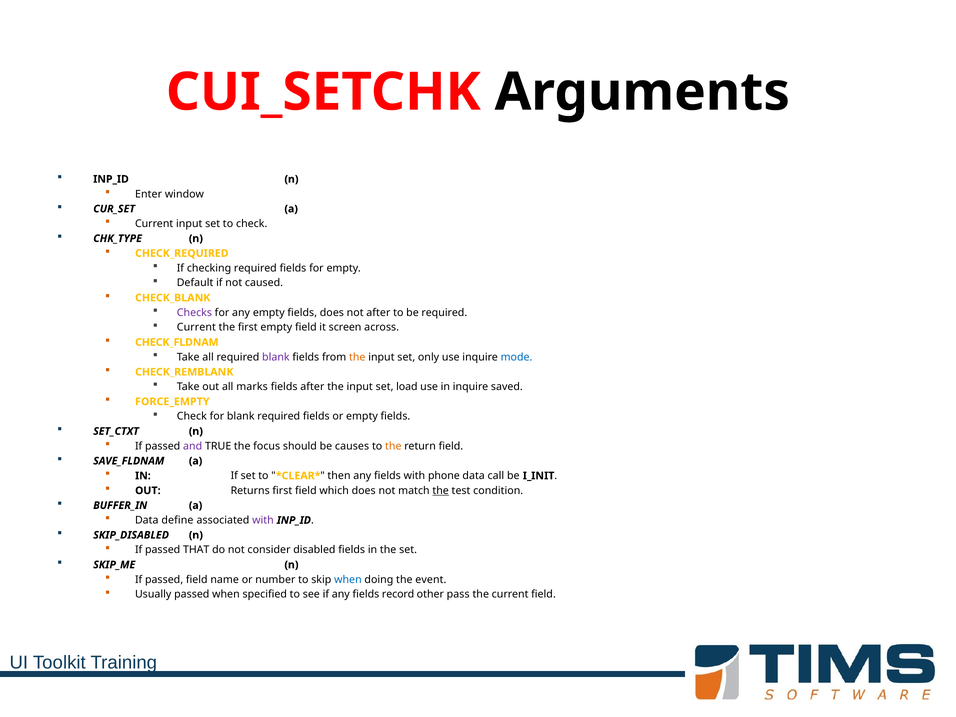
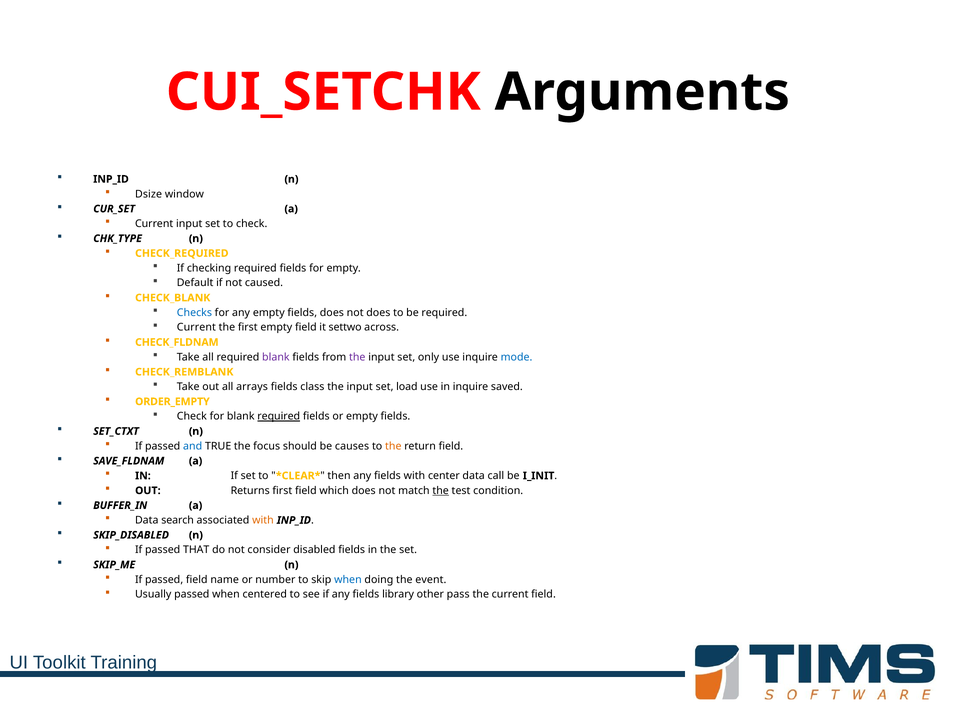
Enter: Enter -> Dsize
Checks colour: purple -> blue
not after: after -> does
screen: screen -> settwo
the at (357, 357) colour: orange -> purple
marks: marks -> arrays
fields after: after -> class
FORCE_EMPTY: FORCE_EMPTY -> ORDER_EMPTY
required at (279, 416) underline: none -> present
and colour: purple -> blue
phone: phone -> center
define: define -> search
with at (263, 520) colour: purple -> orange
specified: specified -> centered
record: record -> library
